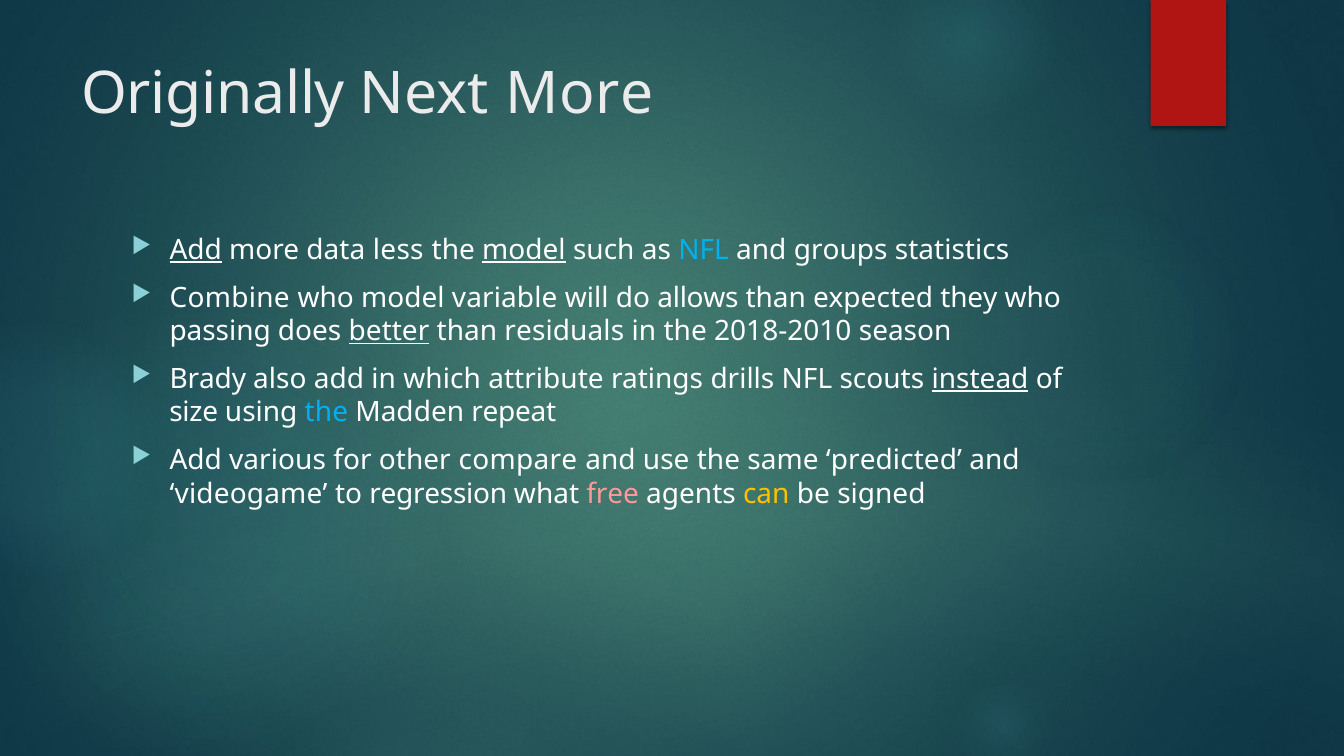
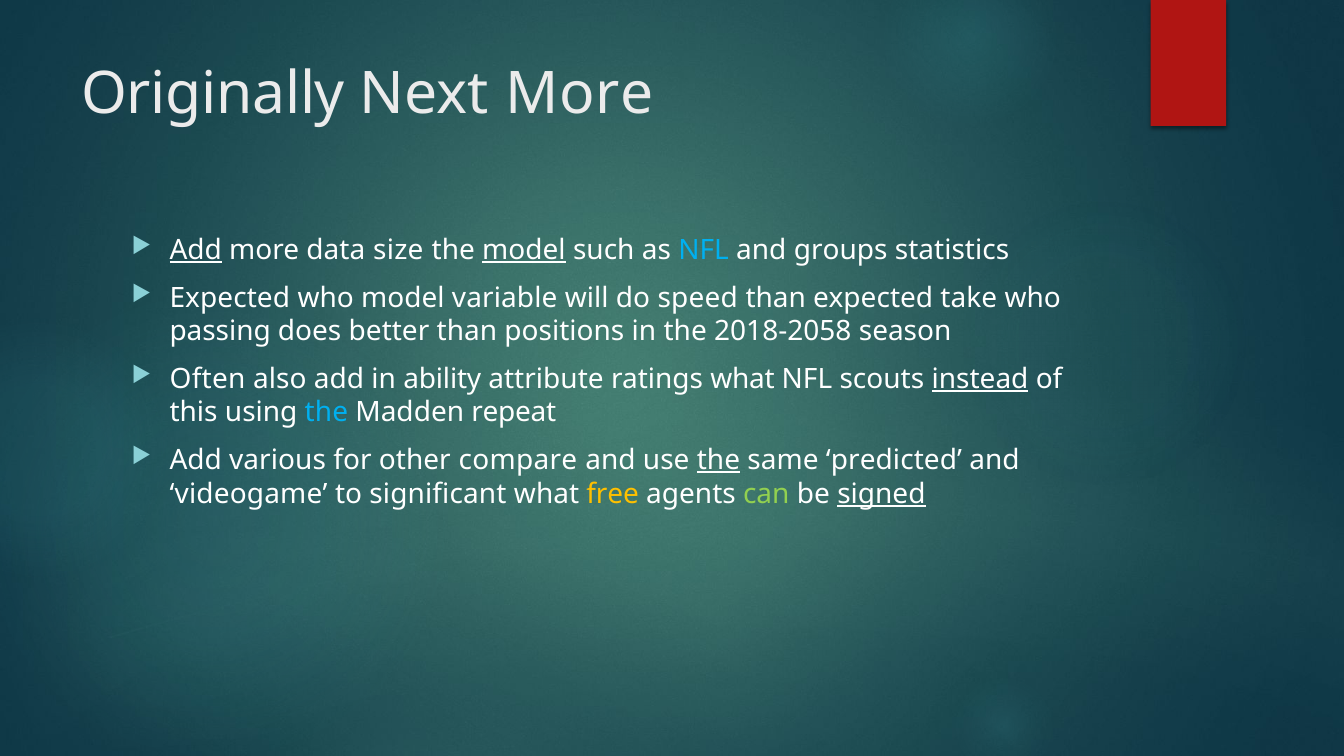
less: less -> size
Combine at (230, 298): Combine -> Expected
allows: allows -> speed
they: they -> take
better underline: present -> none
residuals: residuals -> positions
2018-2010: 2018-2010 -> 2018-2058
Brady: Brady -> Often
which: which -> ability
ratings drills: drills -> what
size: size -> this
the at (718, 460) underline: none -> present
regression: regression -> significant
free colour: pink -> yellow
can colour: yellow -> light green
signed underline: none -> present
